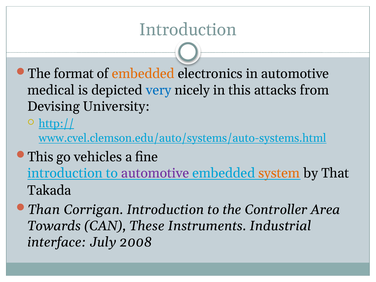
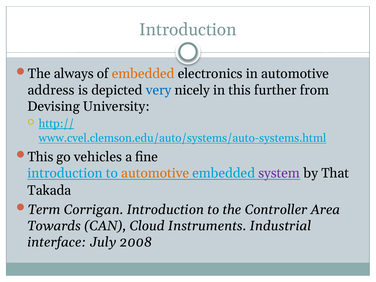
format: format -> always
medical: medical -> address
attacks: attacks -> further
automotive at (155, 173) colour: purple -> orange
system colour: orange -> purple
Than: Than -> Term
These: These -> Cloud
